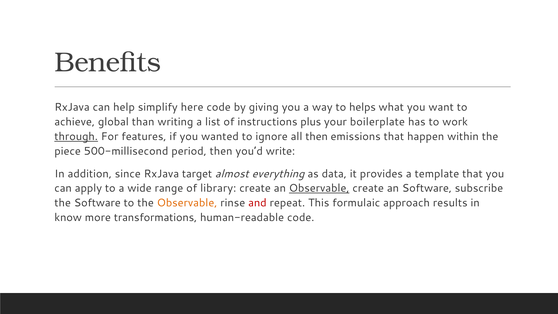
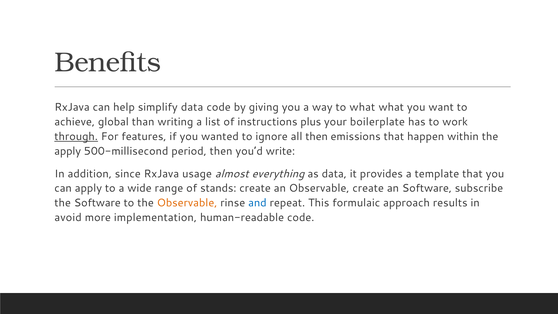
simplify here: here -> data
to helps: helps -> what
piece at (68, 151): piece -> apply
target: target -> usage
library: library -> stands
Observable at (319, 188) underline: present -> none
and colour: red -> blue
know: know -> avoid
transformations: transformations -> implementation
